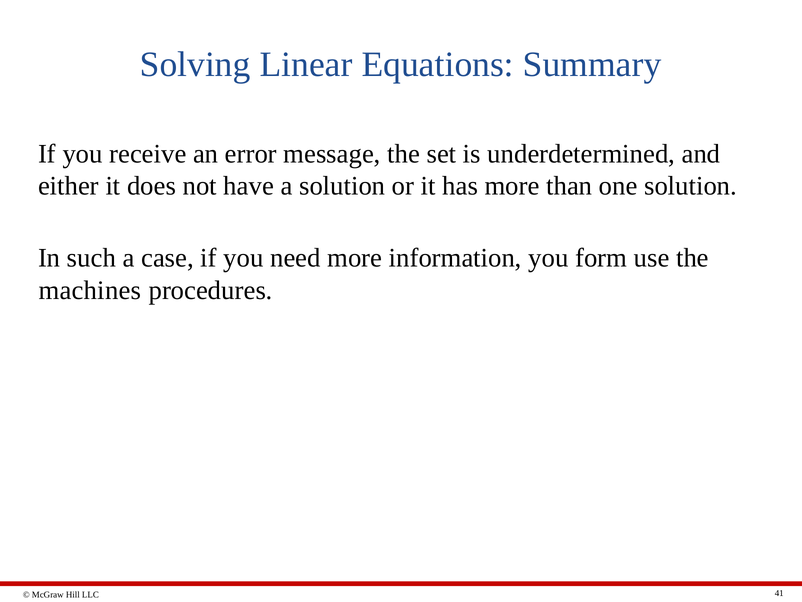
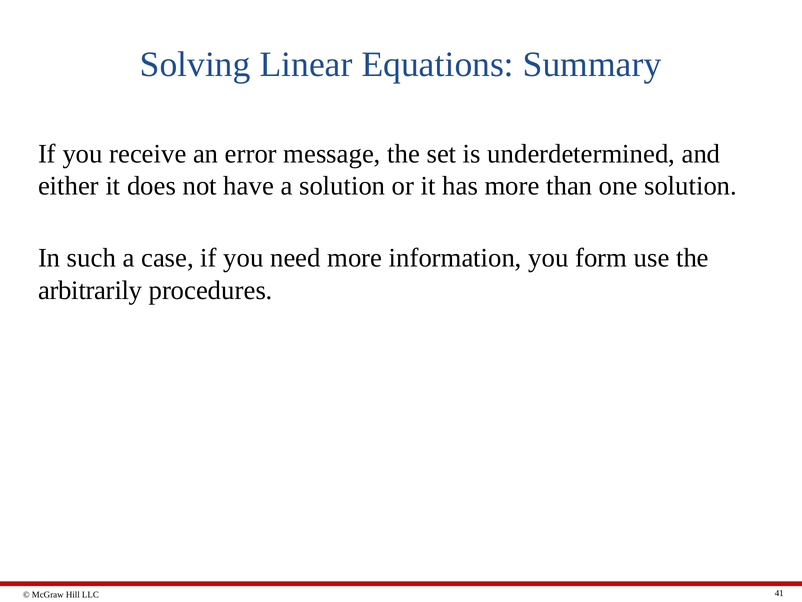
machines: machines -> arbitrarily
